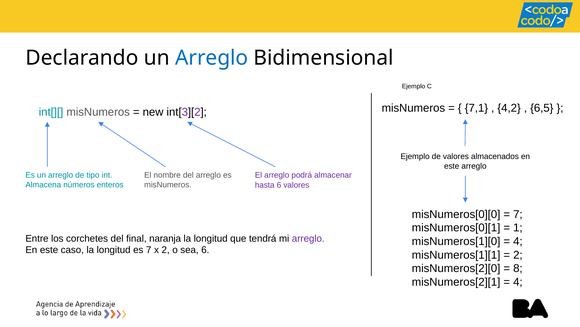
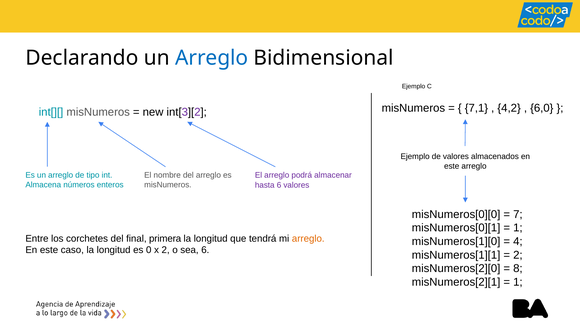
6,5: 6,5 -> 6,0
naranja: naranja -> primera
arreglo at (308, 238) colour: purple -> orange
es 7: 7 -> 0
4 at (518, 282): 4 -> 1
